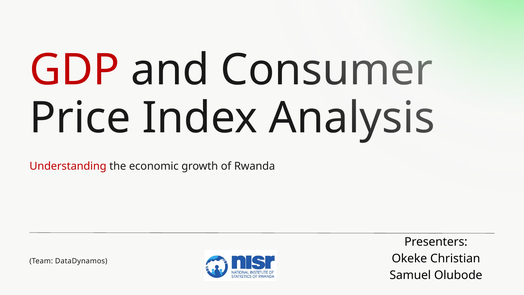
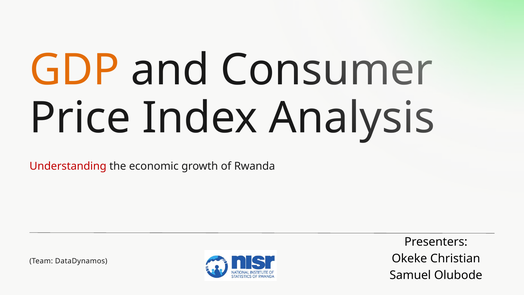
GDP colour: red -> orange
